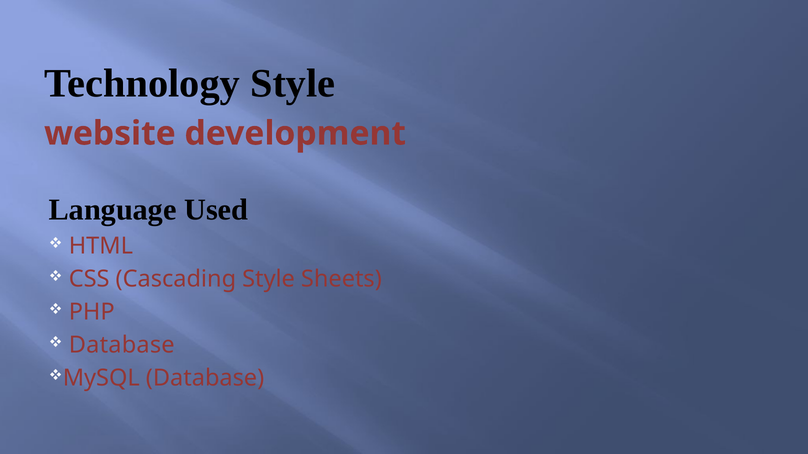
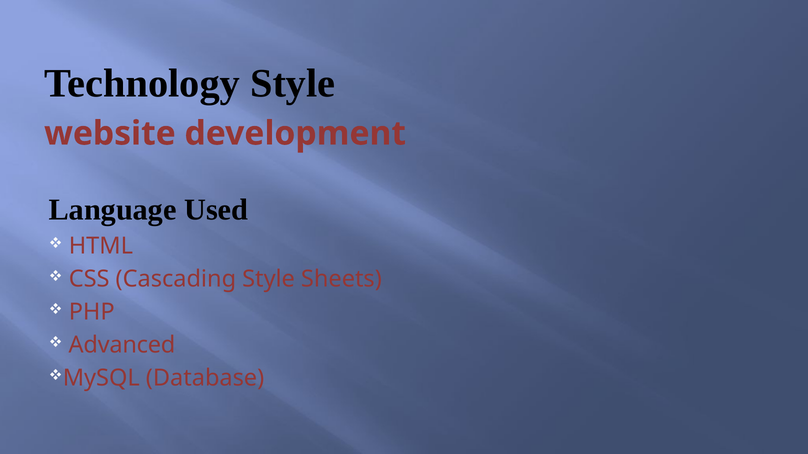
Database at (122, 345): Database -> Advanced
